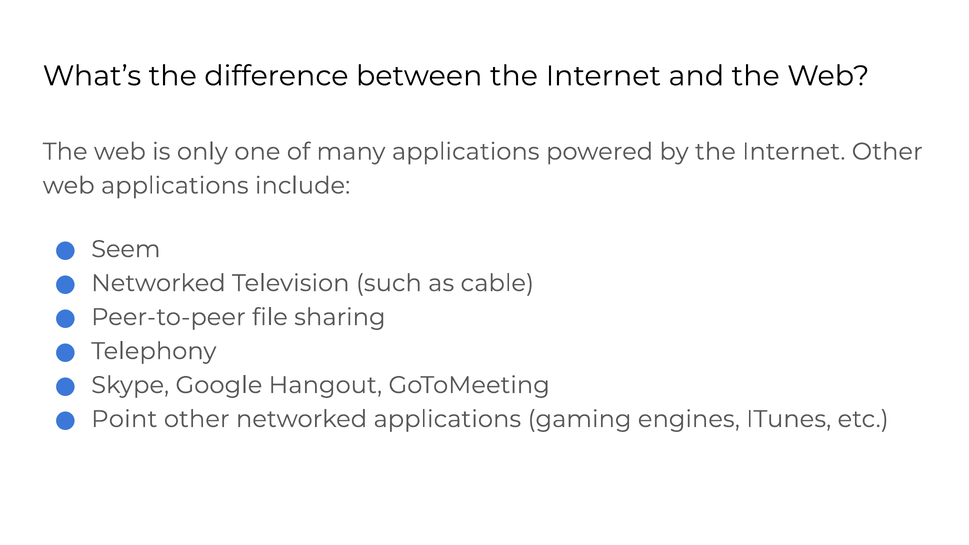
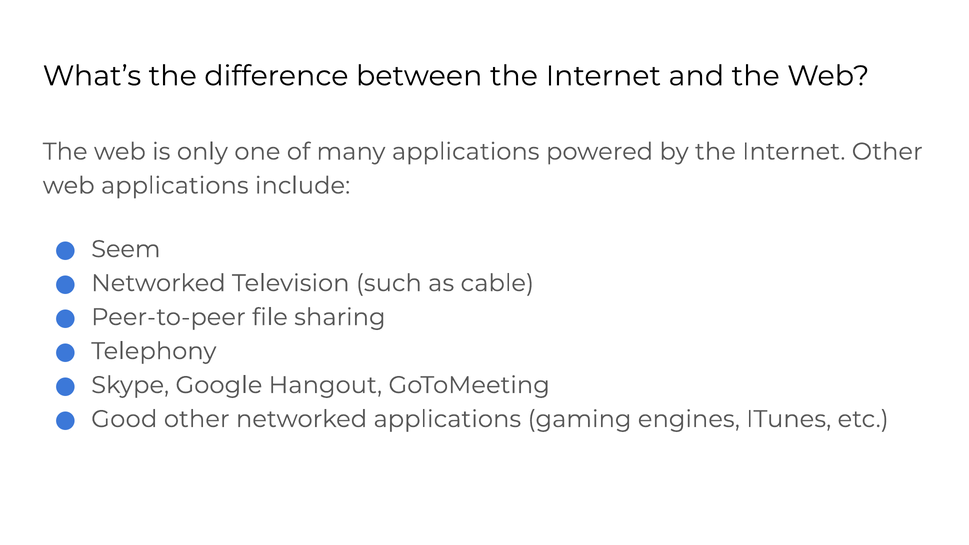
Point: Point -> Good
